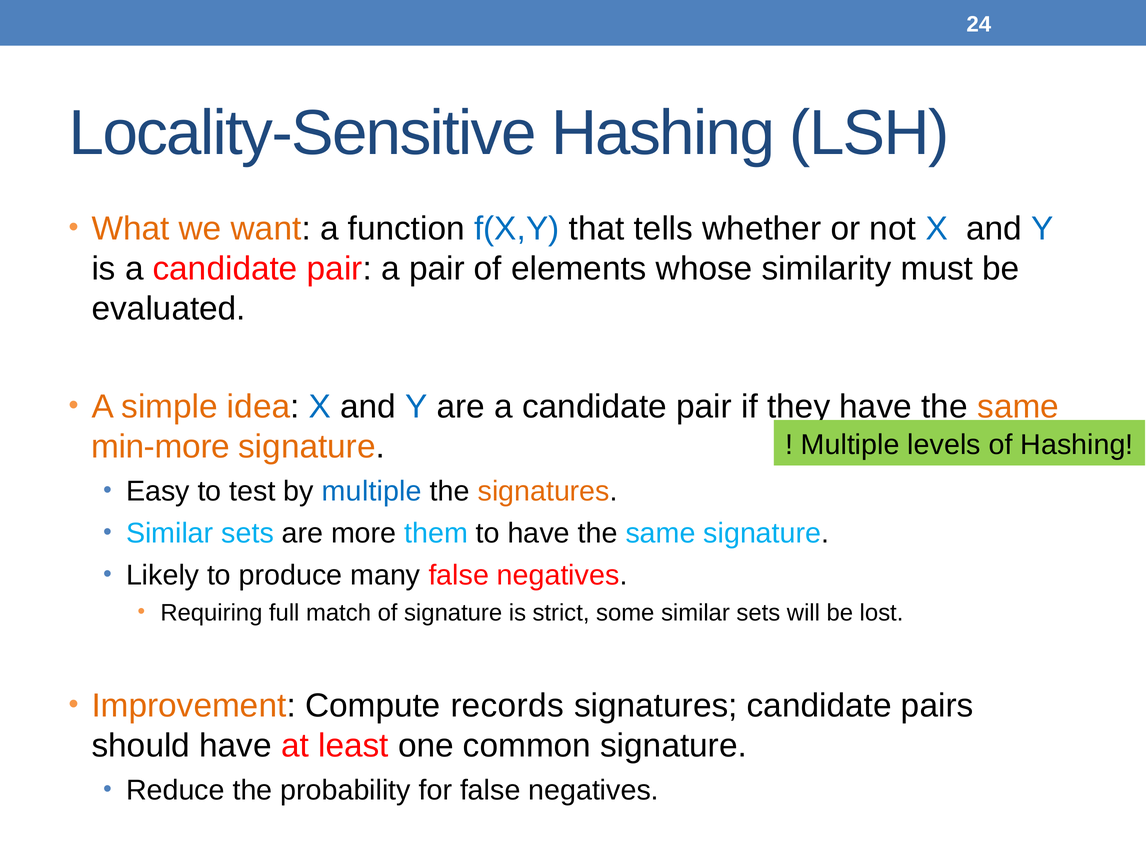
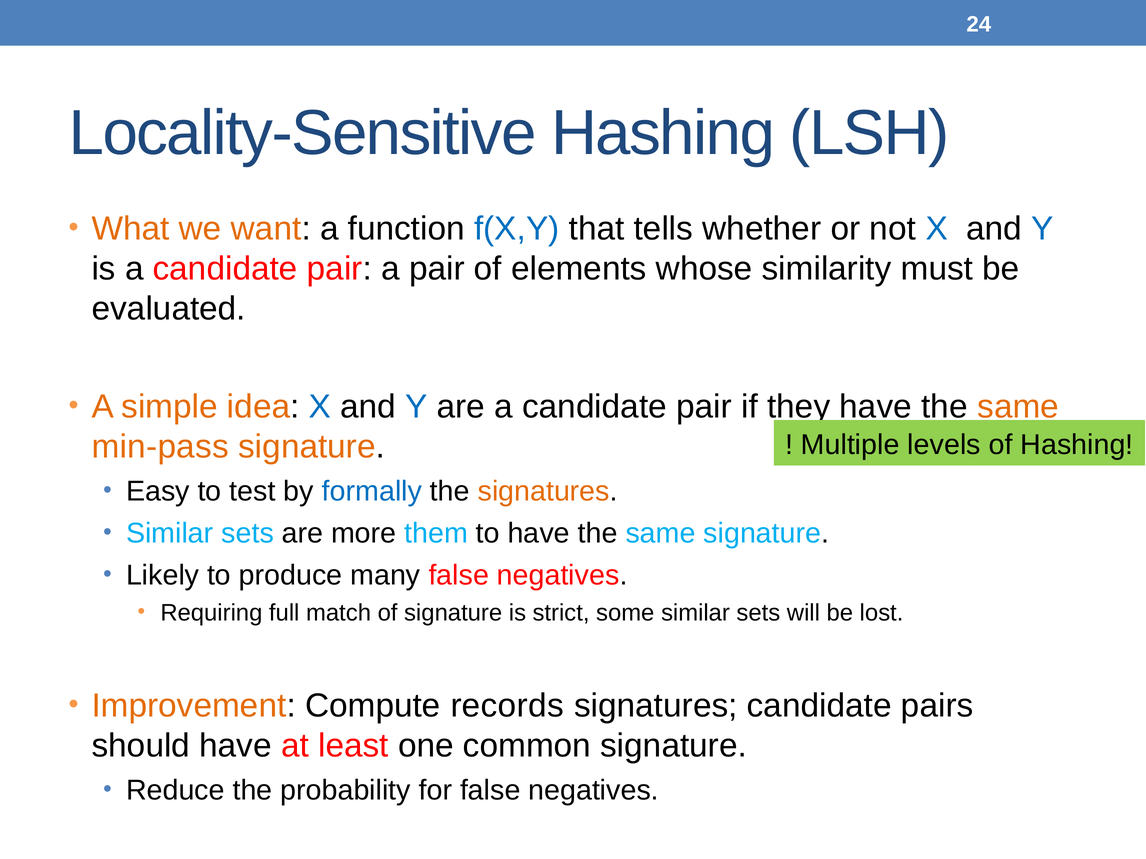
min-more: min-more -> min-pass
by multiple: multiple -> formally
